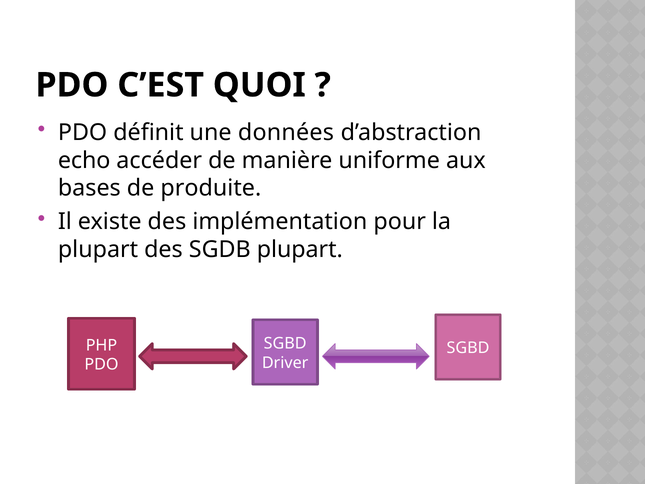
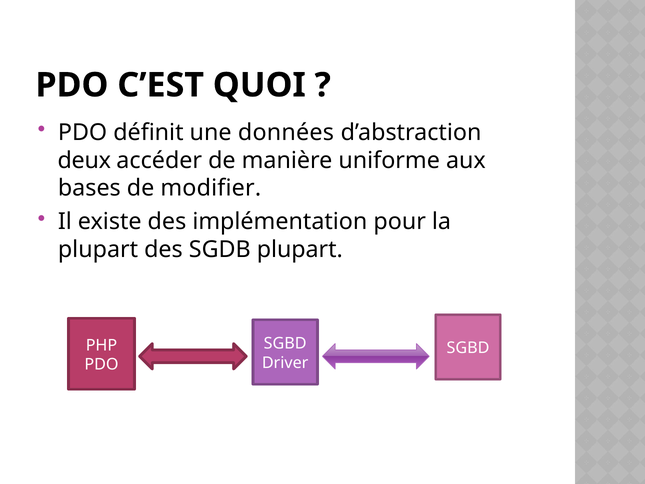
echo: echo -> deux
produite: produite -> modifier
